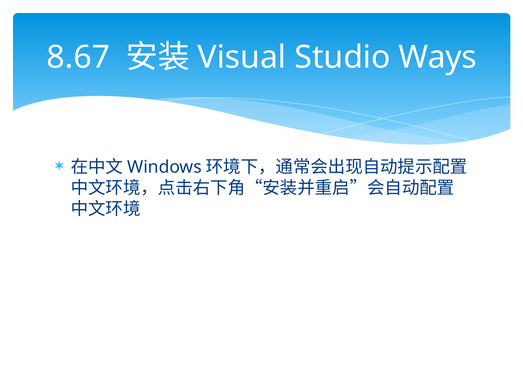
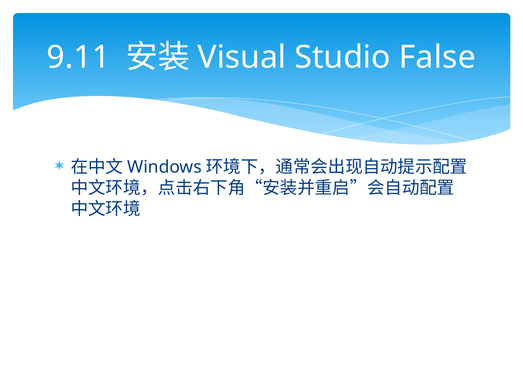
8.67: 8.67 -> 9.11
Ways: Ways -> False
